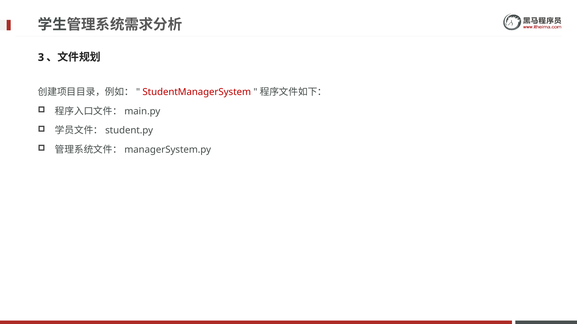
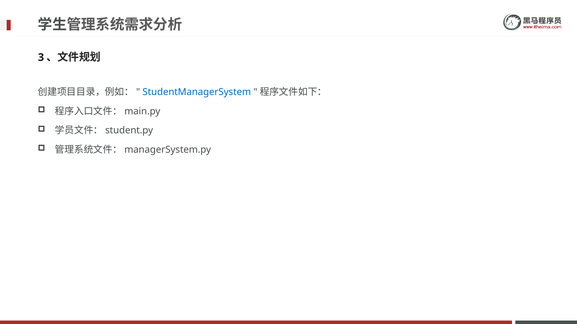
StudentManagerSystem colour: red -> blue
